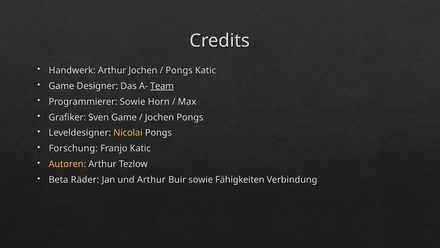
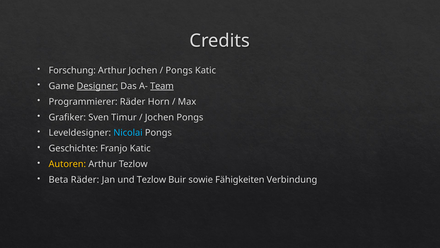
Handwerk: Handwerk -> Forschung
Designer underline: none -> present
Programmierer Sowie: Sowie -> Räder
Sven Game: Game -> Timur
Nicolai colour: yellow -> light blue
Forschung: Forschung -> Geschichte
und Arthur: Arthur -> Tezlow
